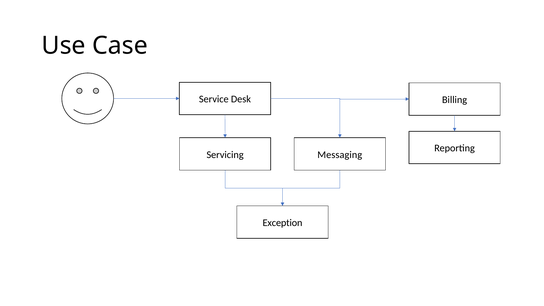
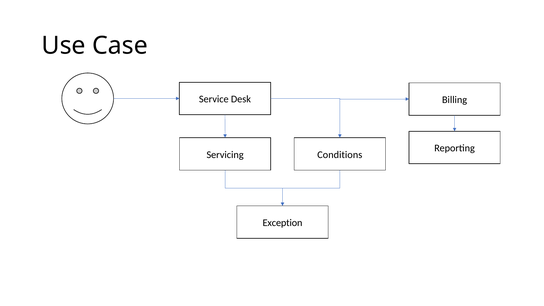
Messaging: Messaging -> Conditions
